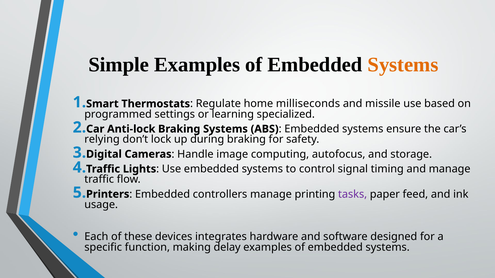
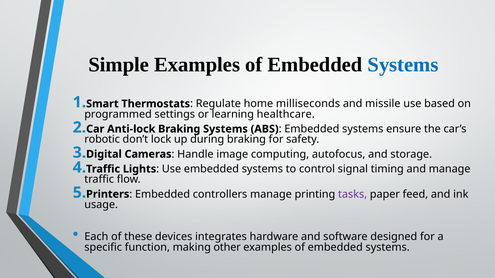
Systems at (403, 65) colour: orange -> blue
specialized: specialized -> healthcare
relying: relying -> robotic
delay: delay -> other
